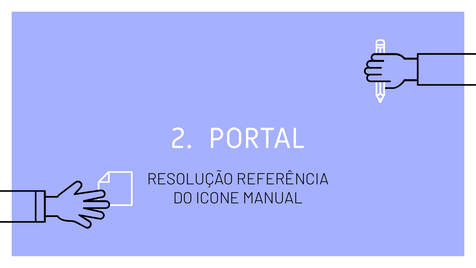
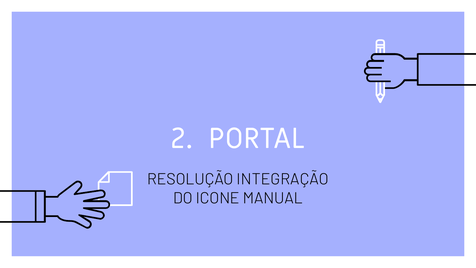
REFERÊNCIA: REFERÊNCIA -> INTEGRAÇÃO
